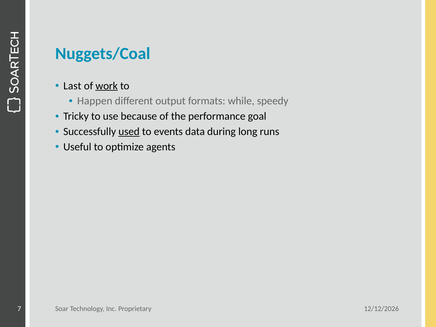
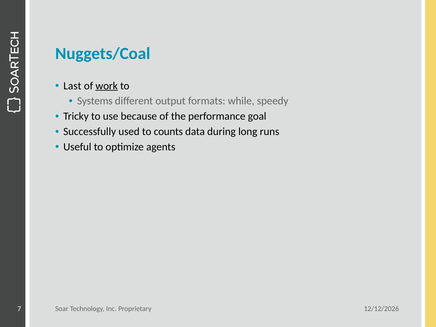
Happen: Happen -> Systems
used underline: present -> none
events: events -> counts
